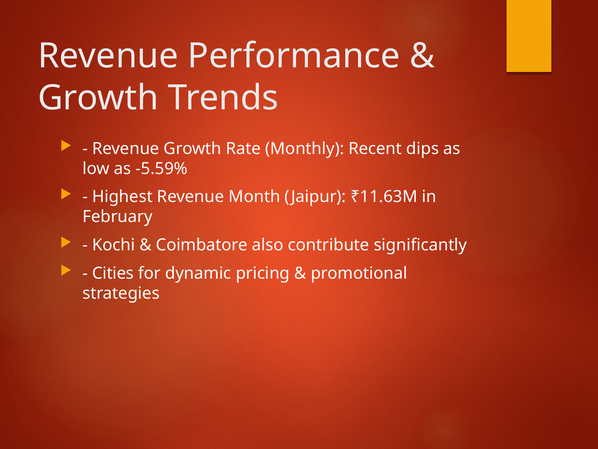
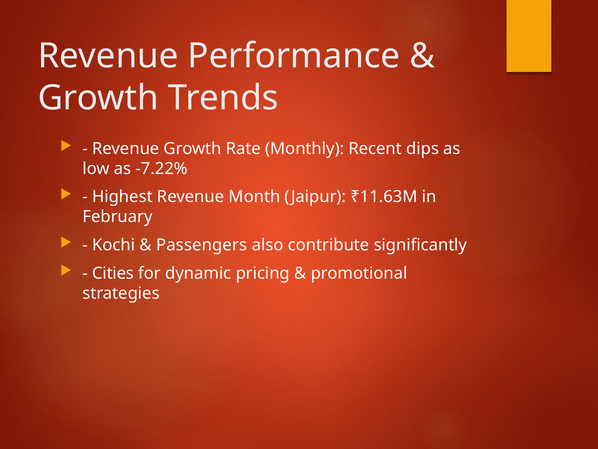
-5.59%: -5.59% -> -7.22%
Coimbatore: Coimbatore -> Passengers
